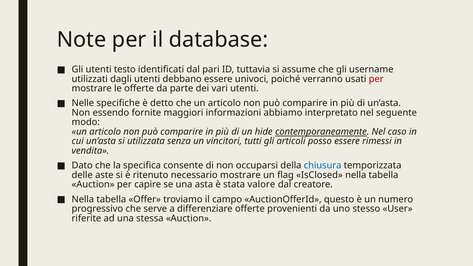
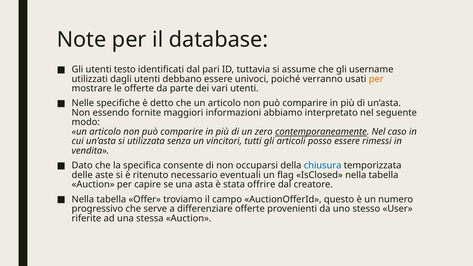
per at (376, 79) colour: red -> orange
hide: hide -> zero
necessario mostrare: mostrare -> eventuali
valore: valore -> offrire
